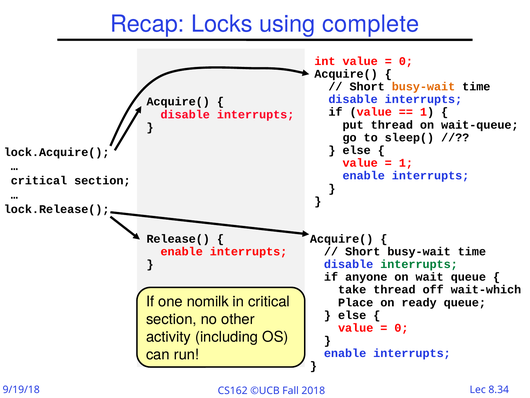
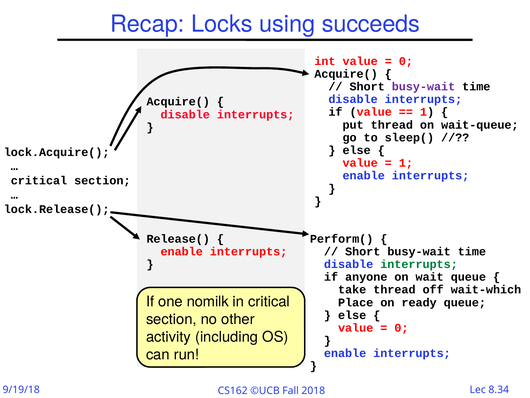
complete: complete -> succeeds
busy-wait at (423, 87) colour: orange -> purple
Acquire( at (342, 239): Acquire( -> Perform(
